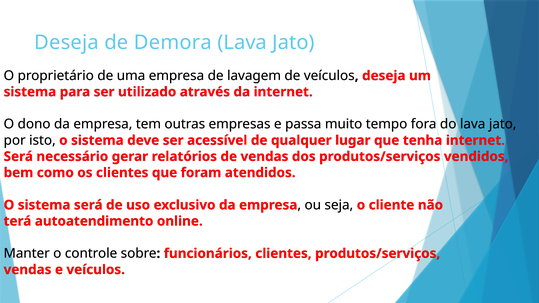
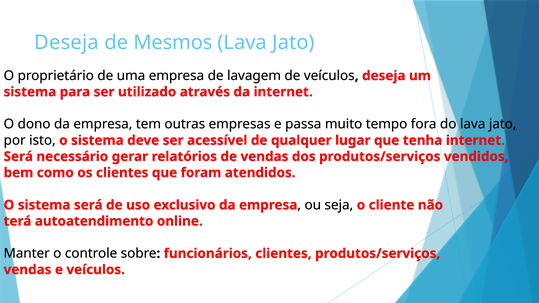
Demora: Demora -> Mesmos
